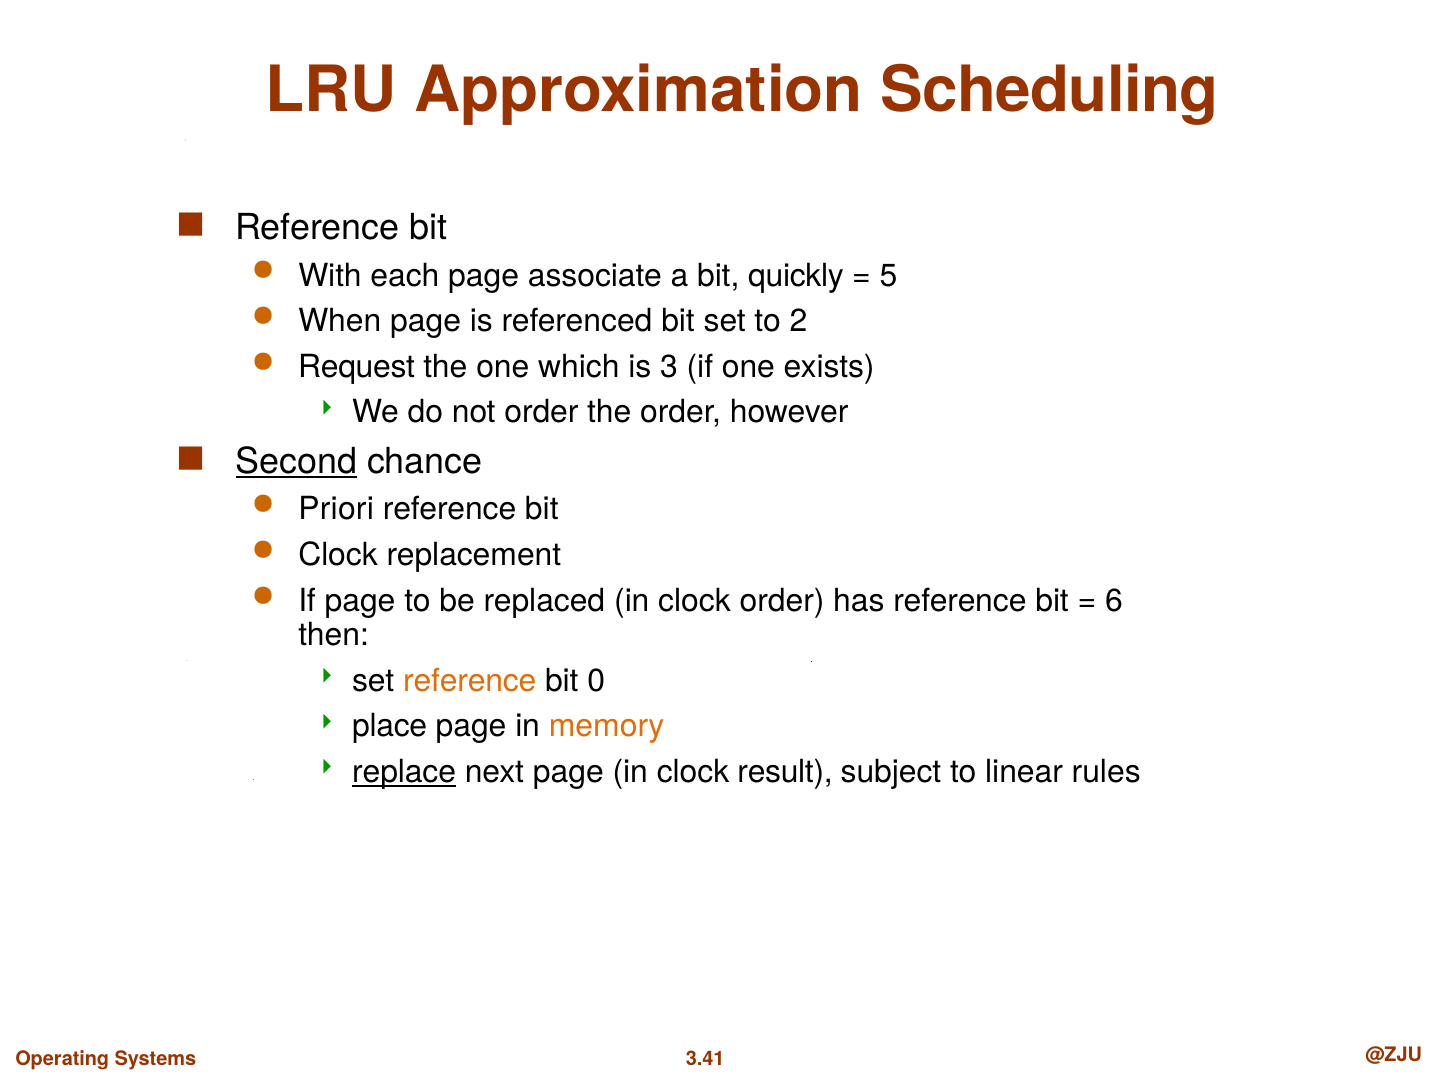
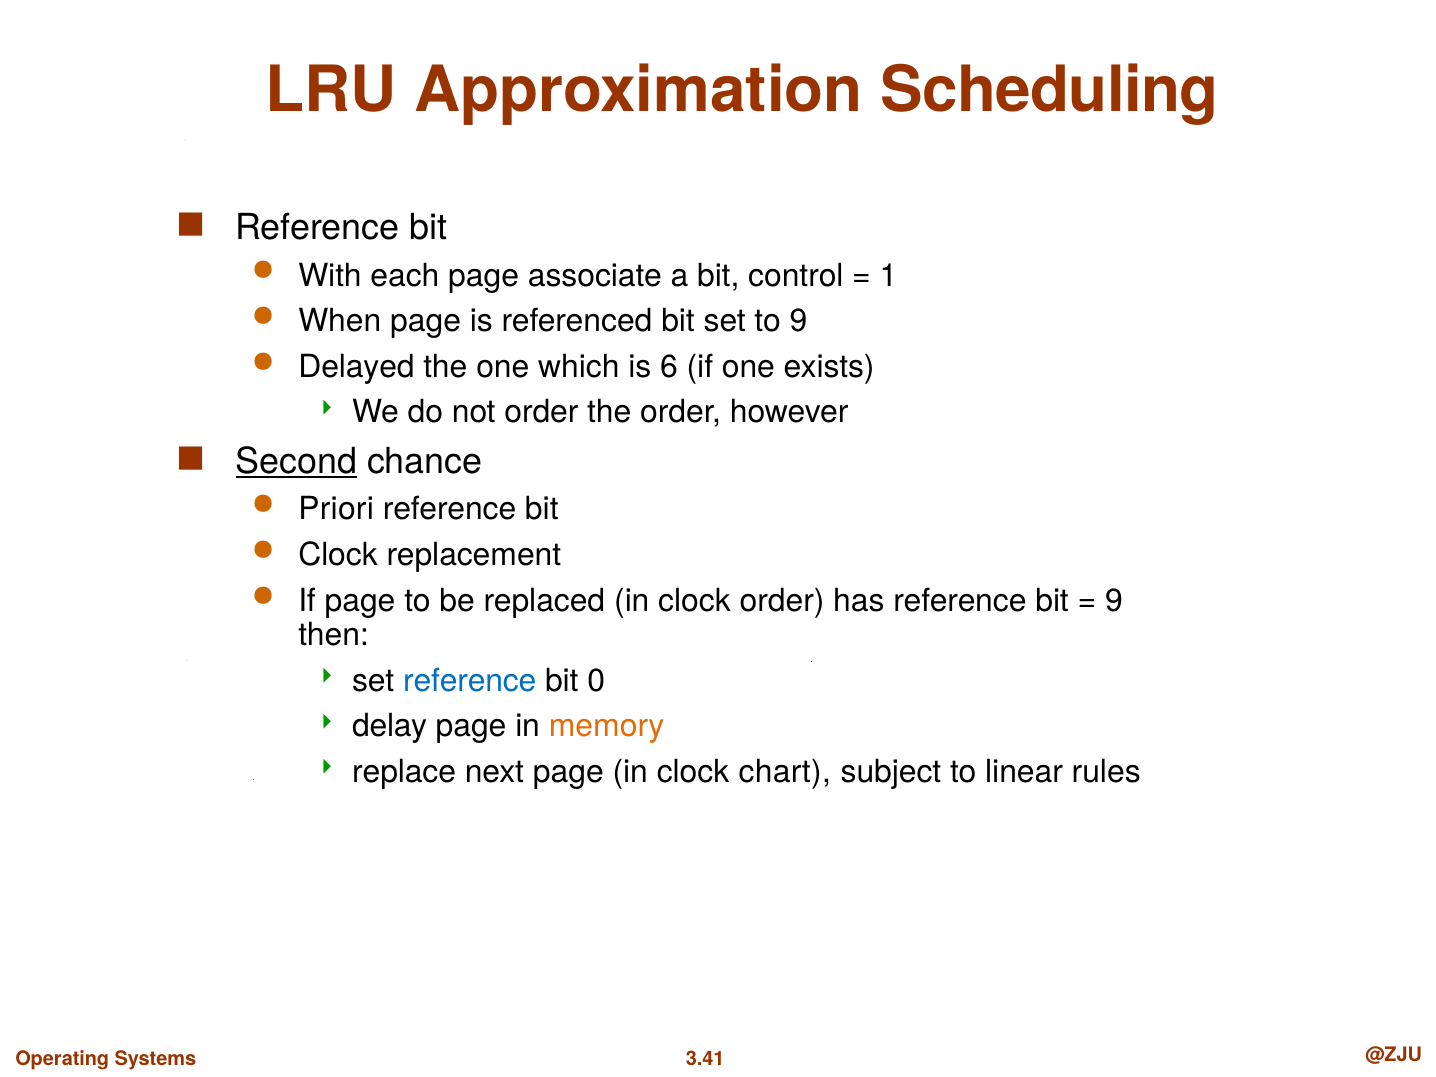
quickly: quickly -> control
5: 5 -> 1
to 2: 2 -> 9
Request: Request -> Delayed
3: 3 -> 6
6 at (1114, 601): 6 -> 9
reference at (470, 681) colour: orange -> blue
place: place -> delay
replace underline: present -> none
result: result -> chart
